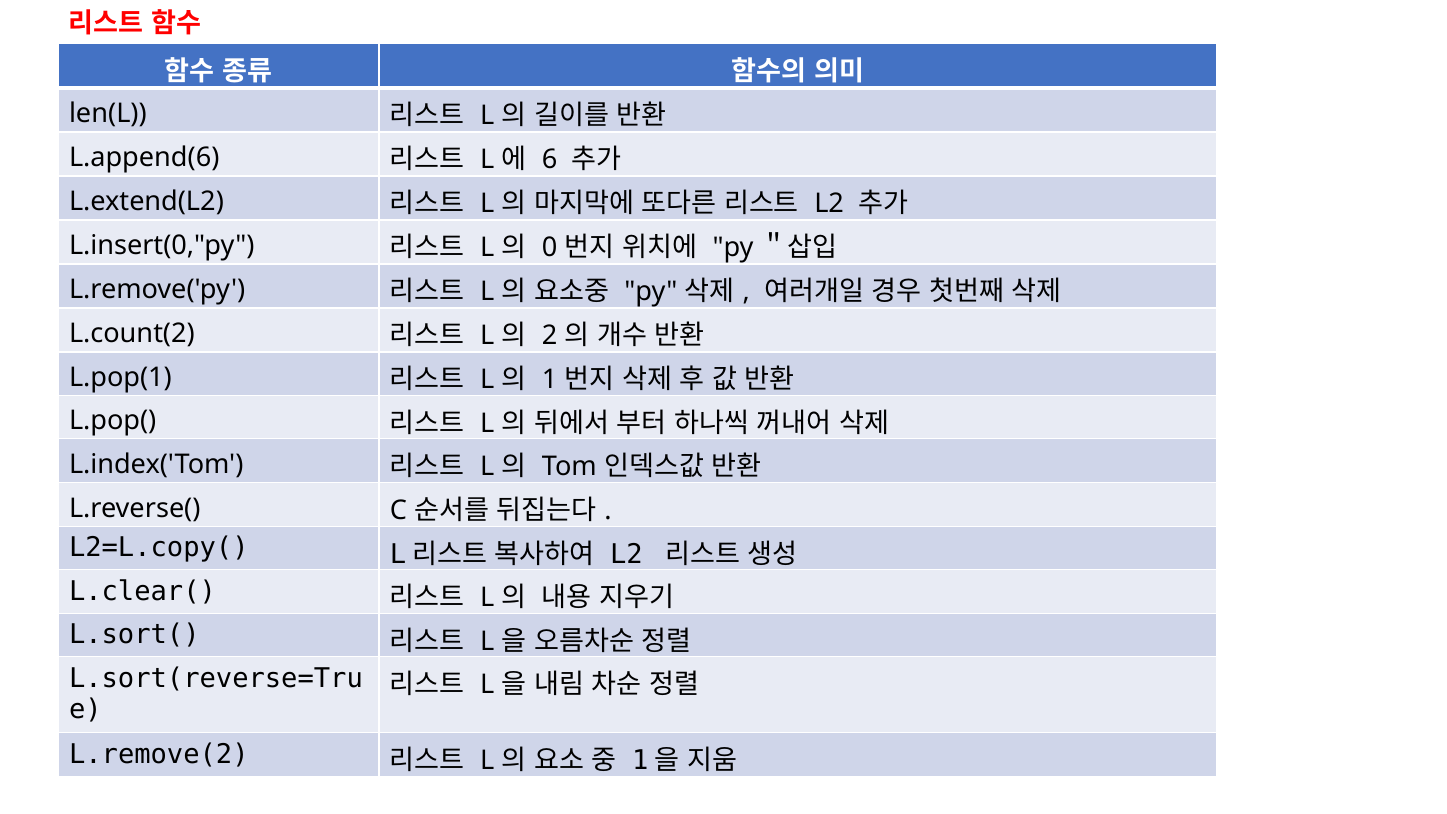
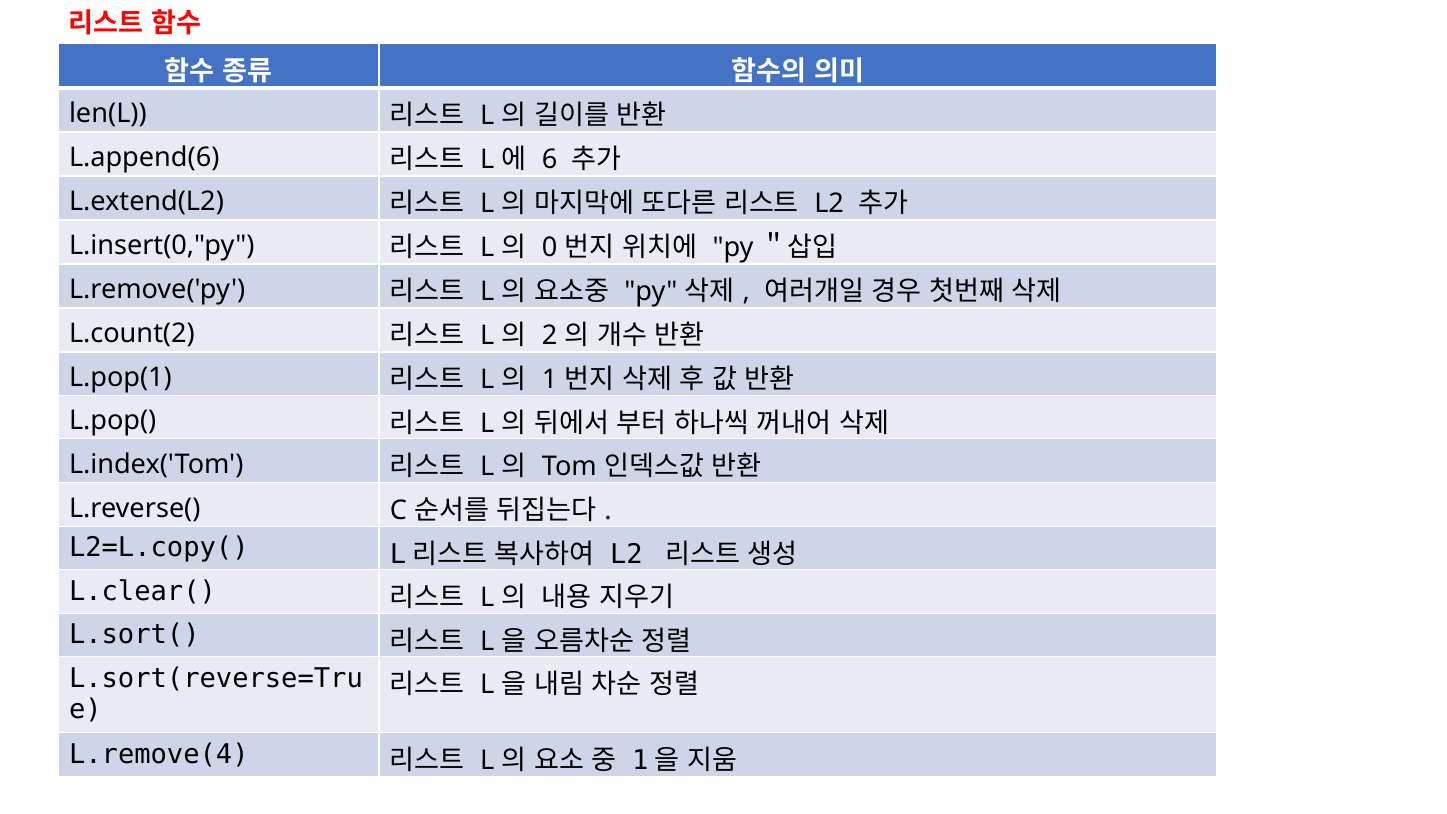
L.remove(2: L.remove(2 -> L.remove(4
